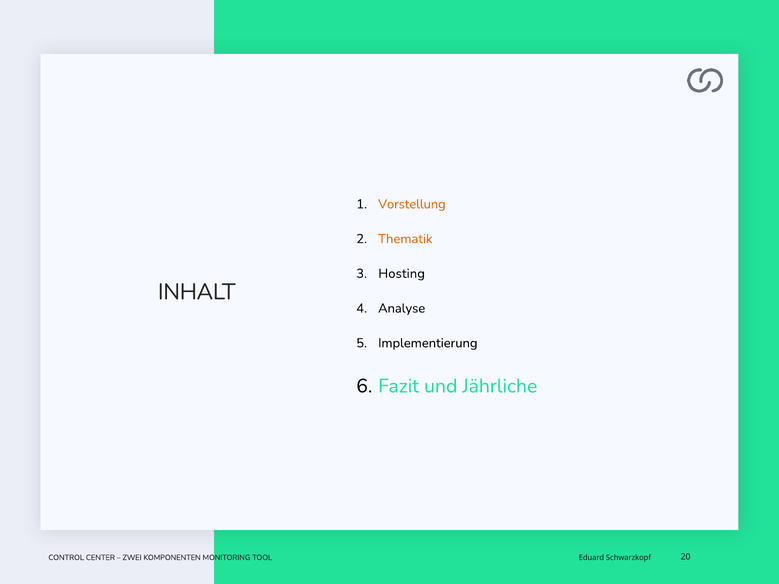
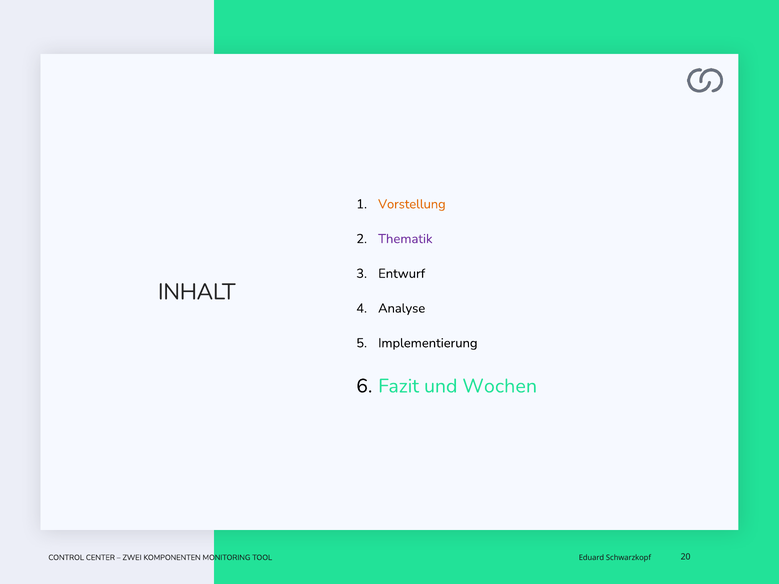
Thematik colour: orange -> purple
Hosting: Hosting -> Entwurf
Jährliche: Jährliche -> Wochen
